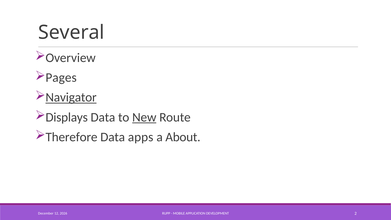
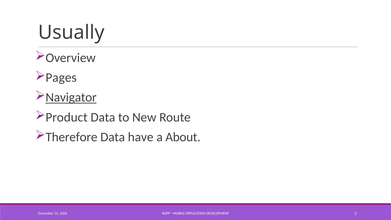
Several: Several -> Usually
Displays: Displays -> Product
New underline: present -> none
apps: apps -> have
